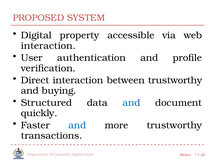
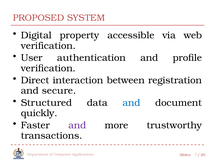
interaction at (48, 45): interaction -> verification
between trustworthy: trustworthy -> registration
buying: buying -> secure
and at (77, 125) colour: blue -> purple
